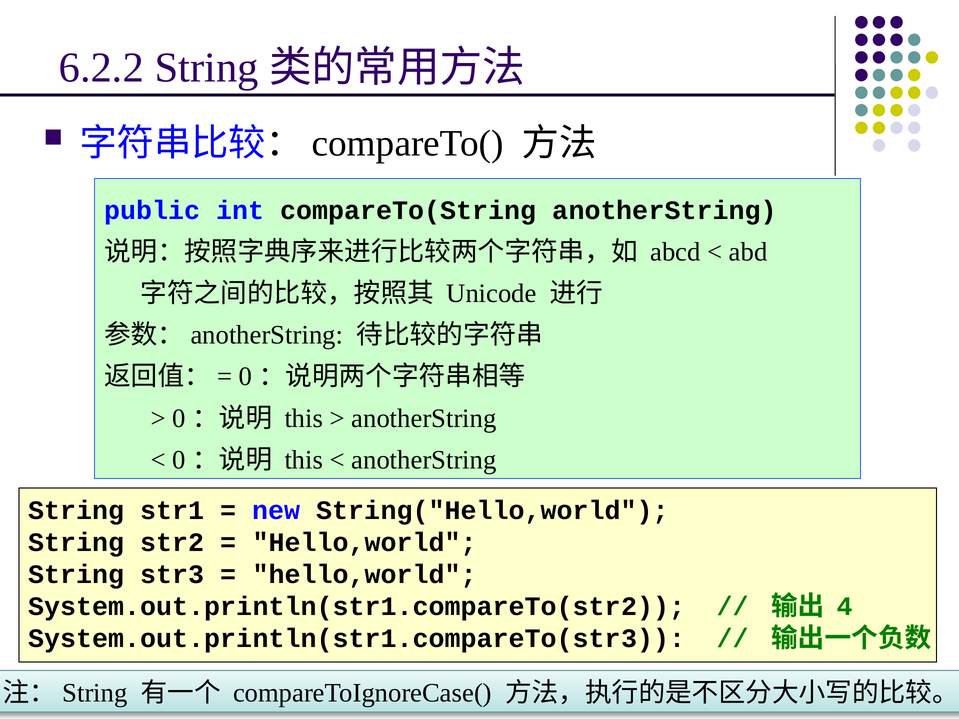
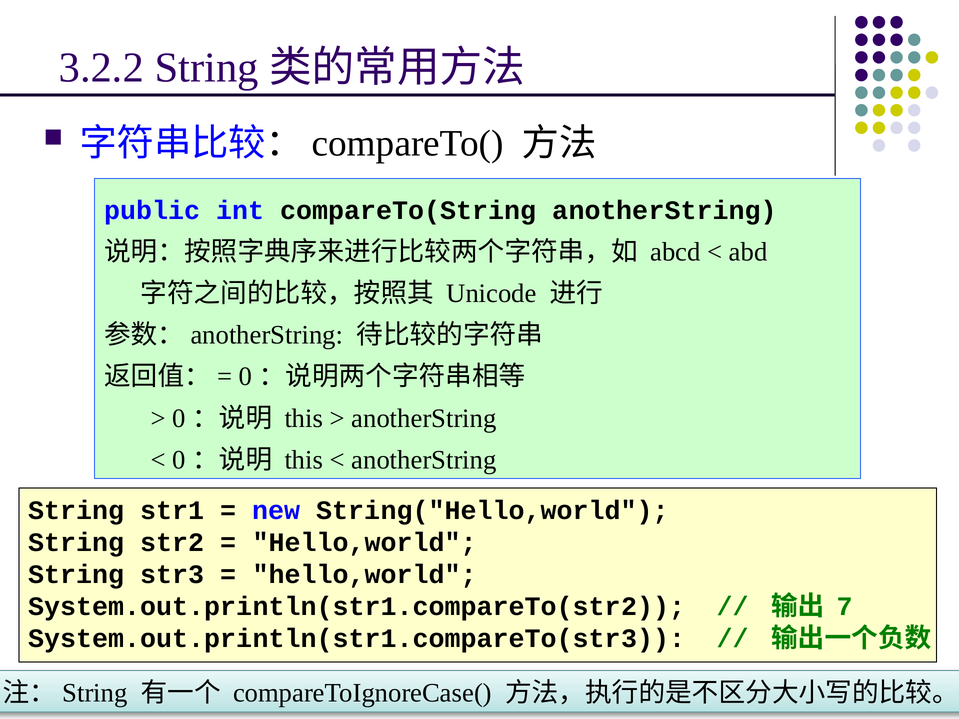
6.2.2: 6.2.2 -> 3.2.2
4: 4 -> 7
